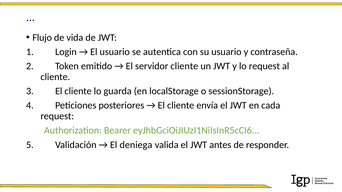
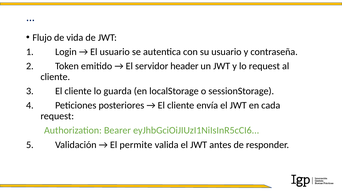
servidor cliente: cliente -> header
deniega: deniega -> permite
